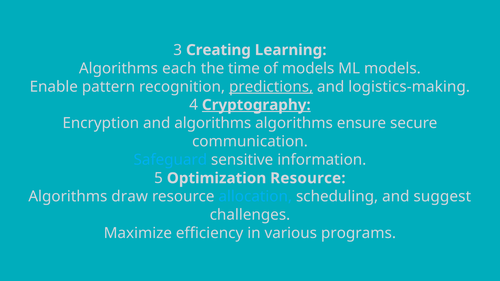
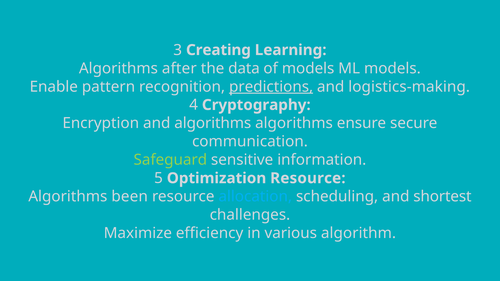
each: each -> after
time: time -> data
Cryptography underline: present -> none
Safeguard colour: light blue -> light green
draw: draw -> been
suggest: suggest -> shortest
programs: programs -> algorithm
